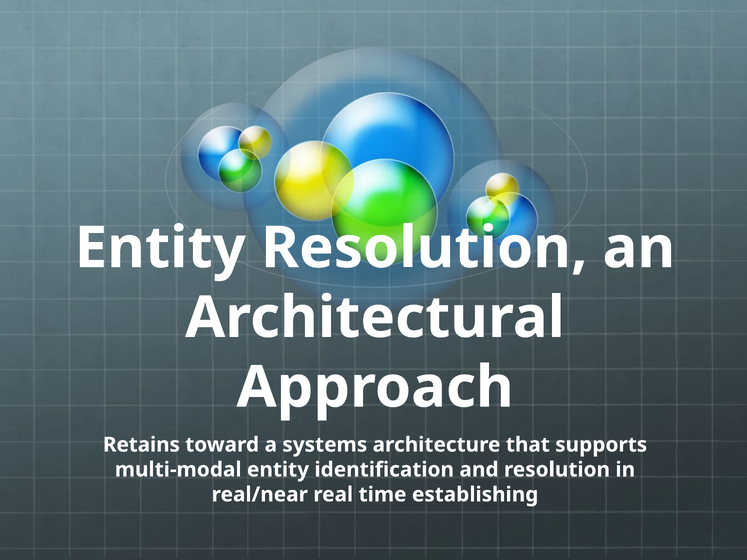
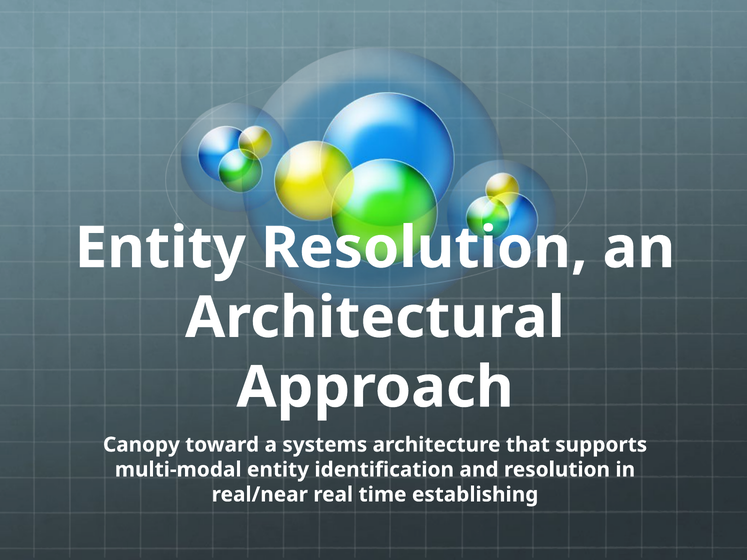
Retains: Retains -> Canopy
